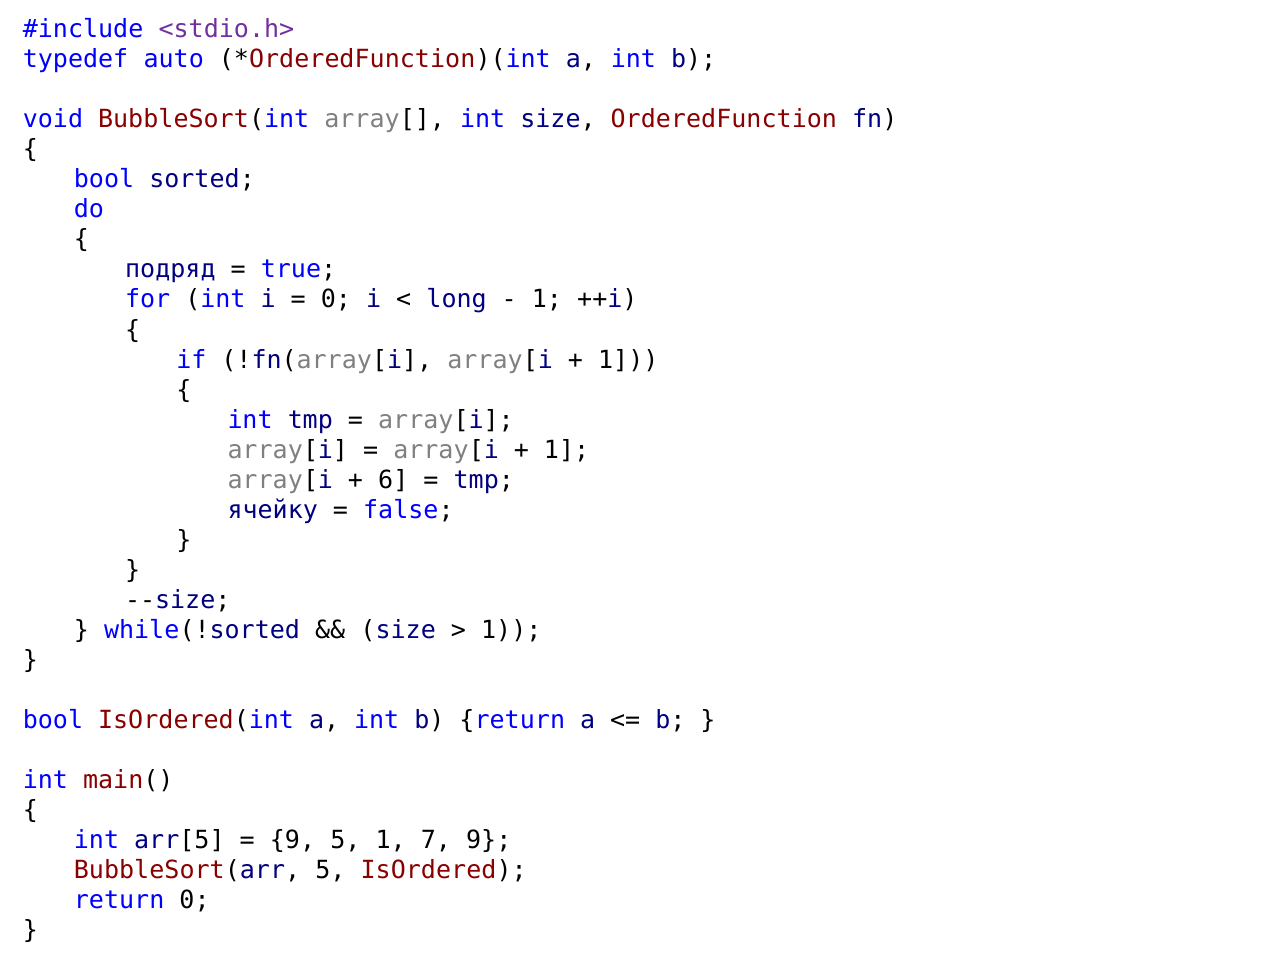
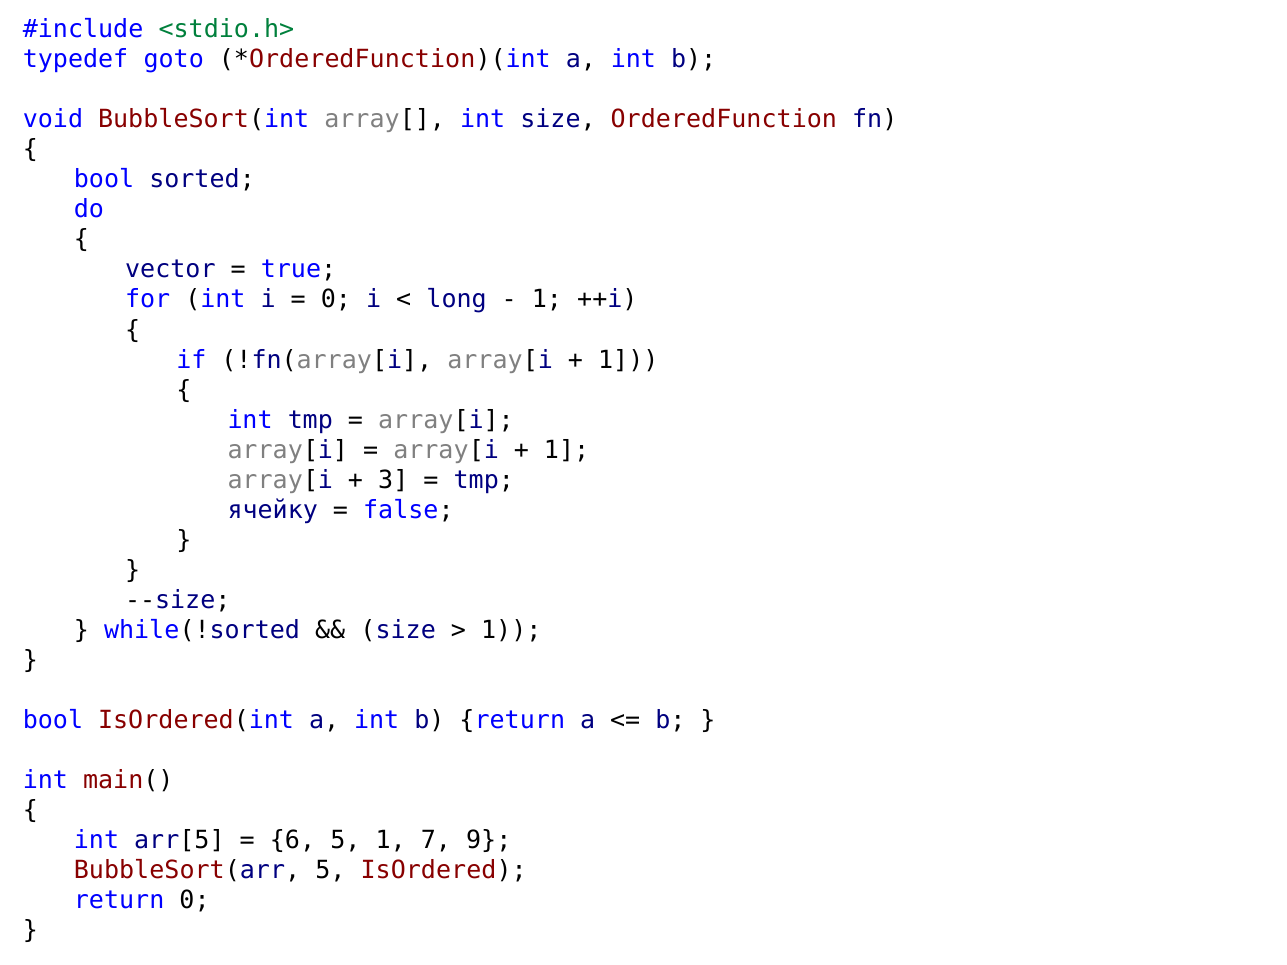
<stdio.h> colour: purple -> green
auto: auto -> goto
подряд: подряд -> vector
6: 6 -> 3
9 at (293, 841): 9 -> 6
